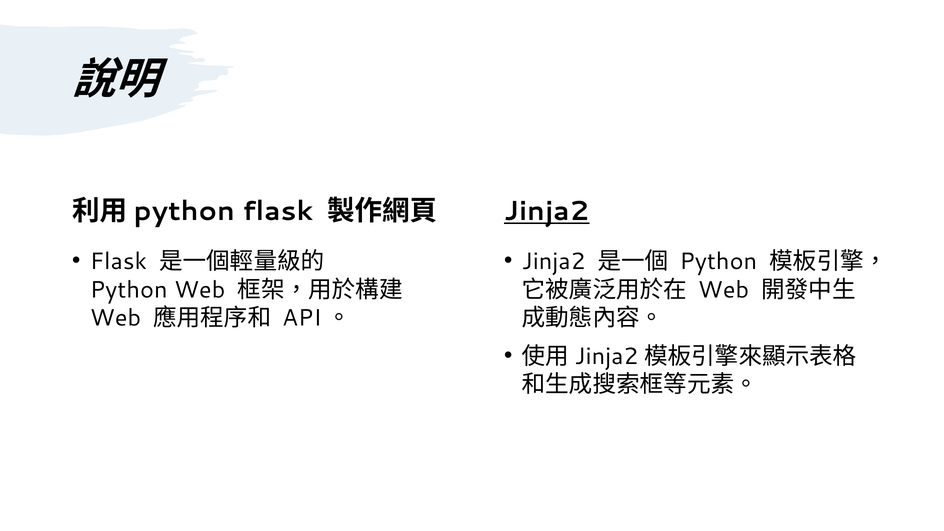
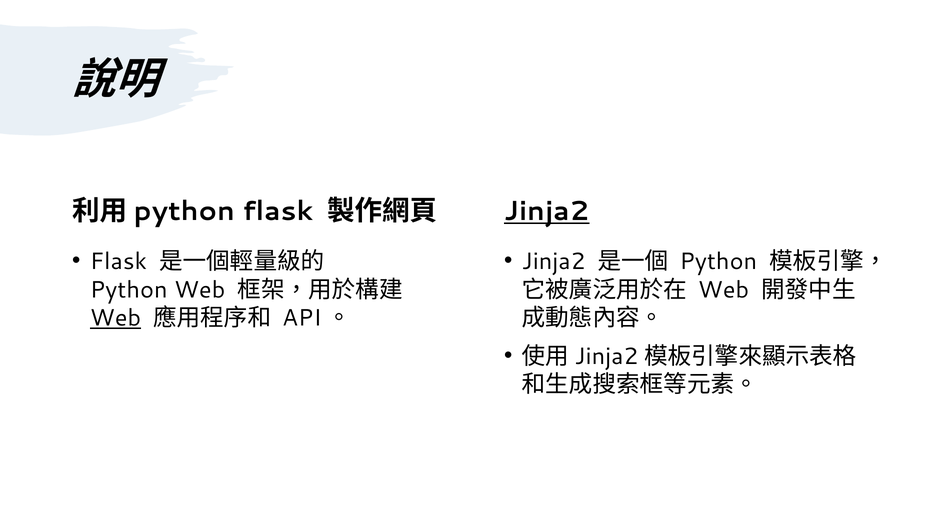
Web at (115, 318) underline: none -> present
